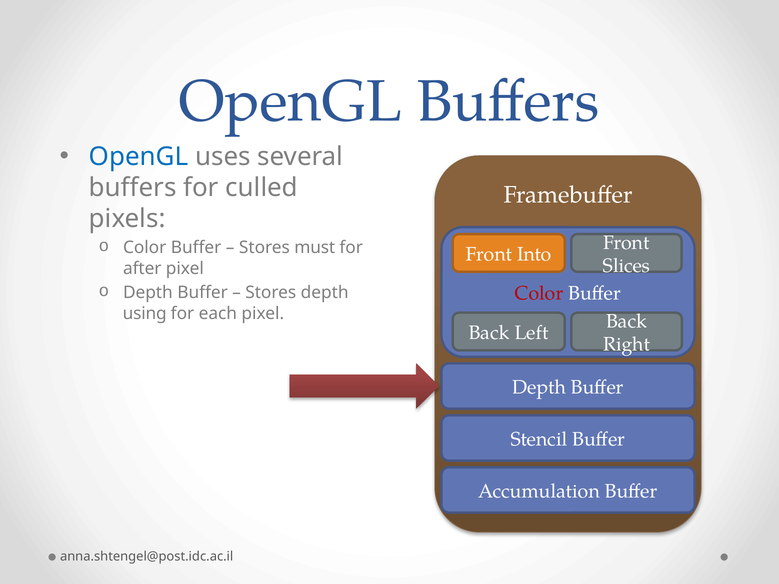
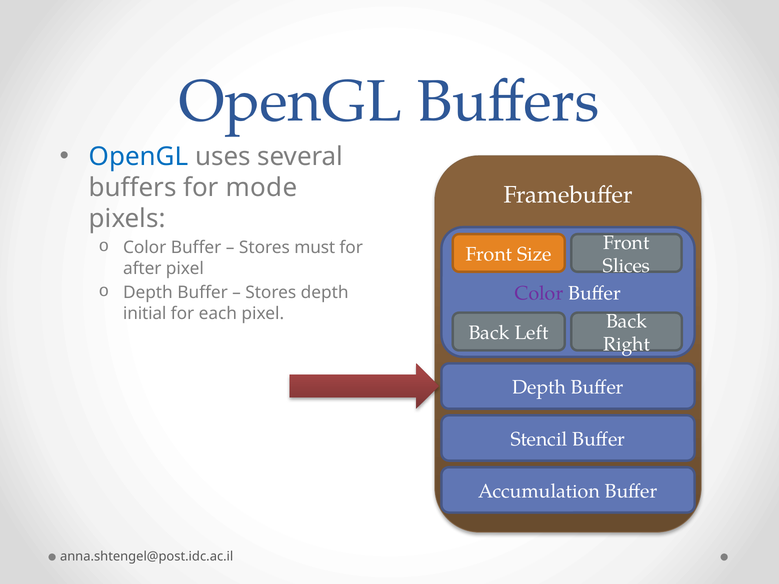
culled: culled -> mode
Into: Into -> Size
Color at (539, 293) colour: red -> purple
using: using -> initial
